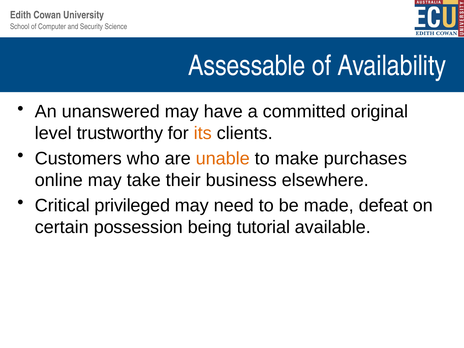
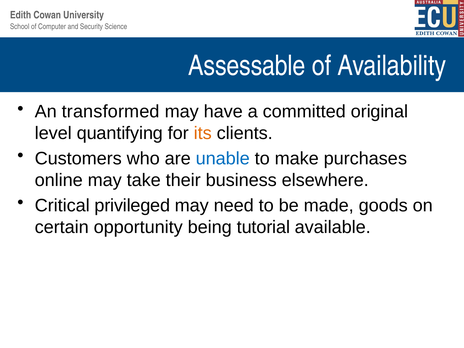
unanswered: unanswered -> transformed
trustworthy: trustworthy -> quantifying
unable colour: orange -> blue
defeat: defeat -> goods
possession: possession -> opportunity
